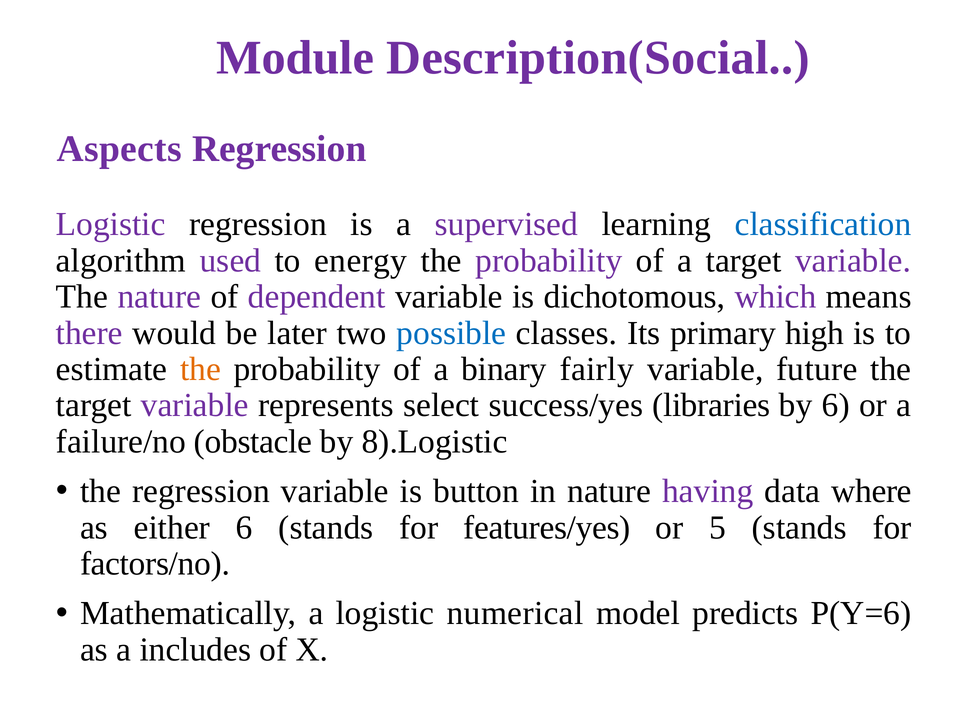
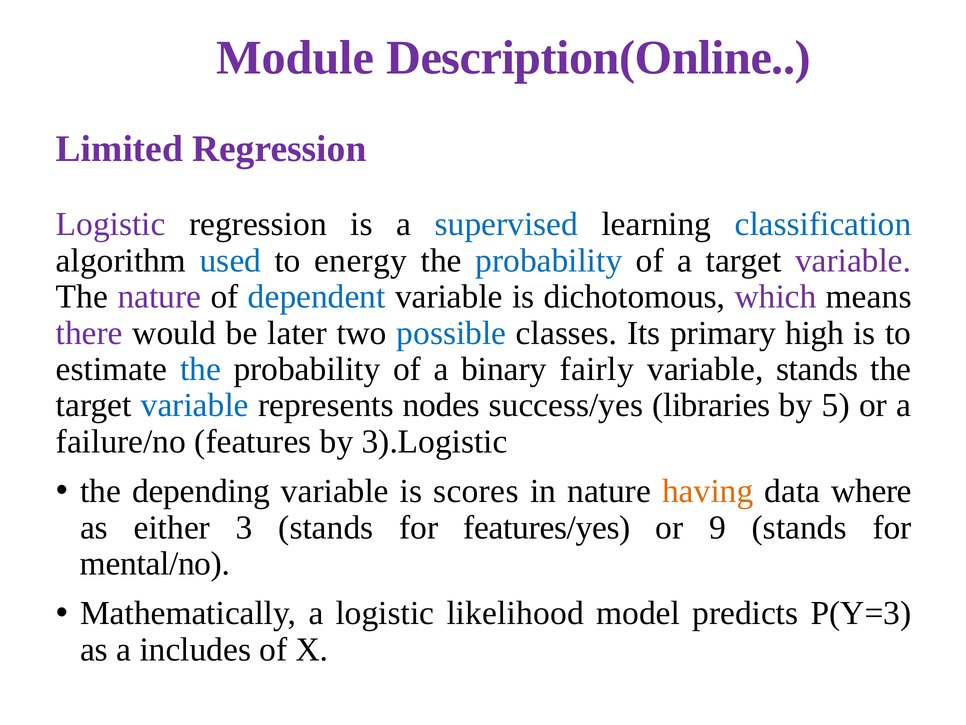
Description(Social: Description(Social -> Description(Online
Aspects: Aspects -> Limited
supervised colour: purple -> blue
used colour: purple -> blue
probability at (549, 260) colour: purple -> blue
dependent colour: purple -> blue
the at (201, 369) colour: orange -> blue
variable future: future -> stands
variable at (195, 405) colour: purple -> blue
select: select -> nodes
by 6: 6 -> 5
obstacle: obstacle -> features
8).Logistic: 8).Logistic -> 3).Logistic
the regression: regression -> depending
button: button -> scores
having colour: purple -> orange
either 6: 6 -> 3
5: 5 -> 9
factors/no: factors/no -> mental/no
numerical: numerical -> likelihood
P(Y=6: P(Y=6 -> P(Y=3
